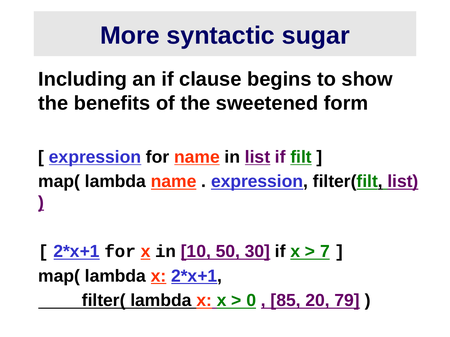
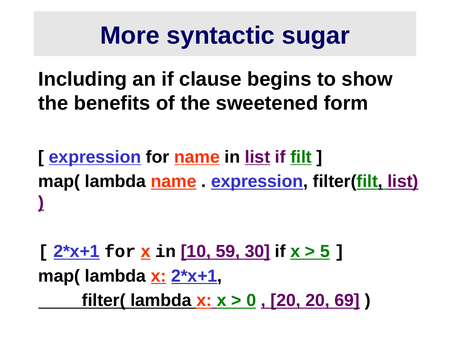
50: 50 -> 59
7: 7 -> 5
85 at (286, 301): 85 -> 20
79: 79 -> 69
